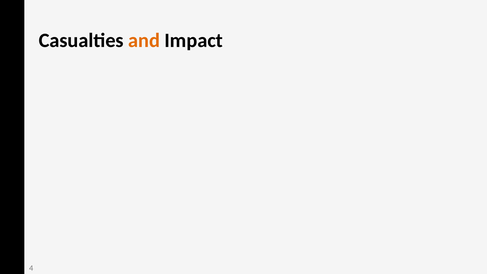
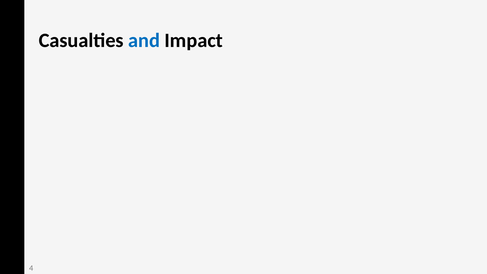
and at (144, 40) colour: orange -> blue
